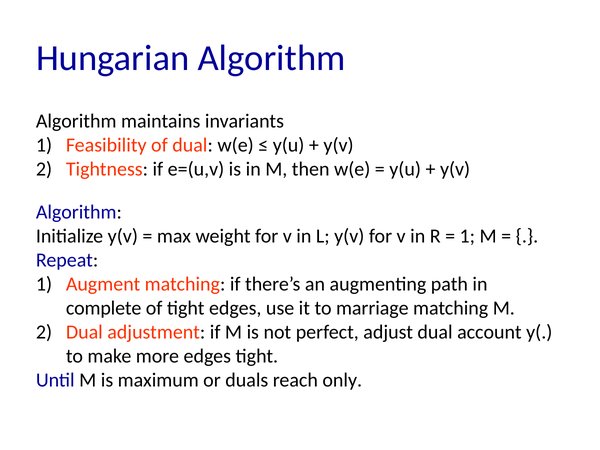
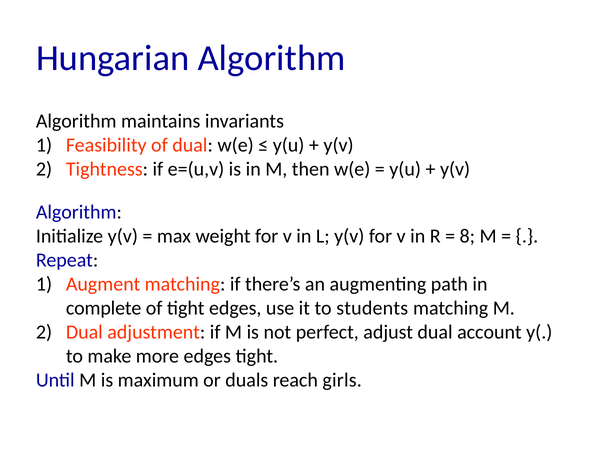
1 at (467, 236): 1 -> 8
marriage: marriage -> students
only: only -> girls
